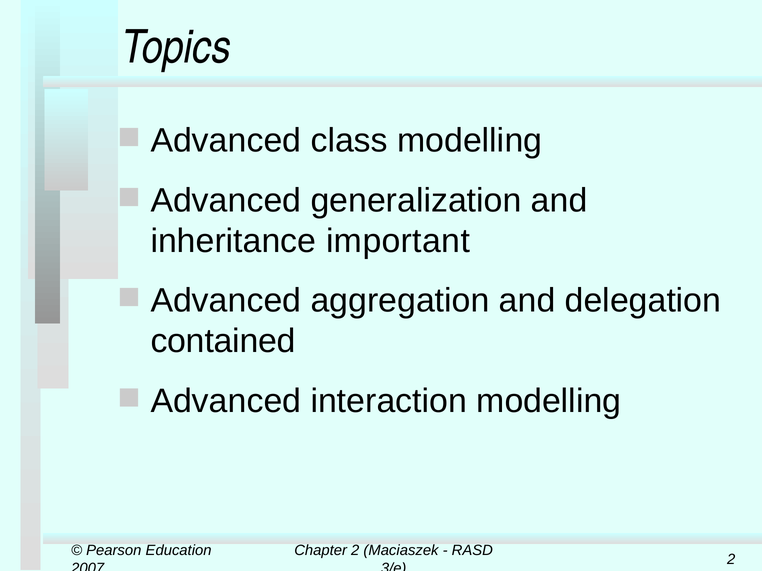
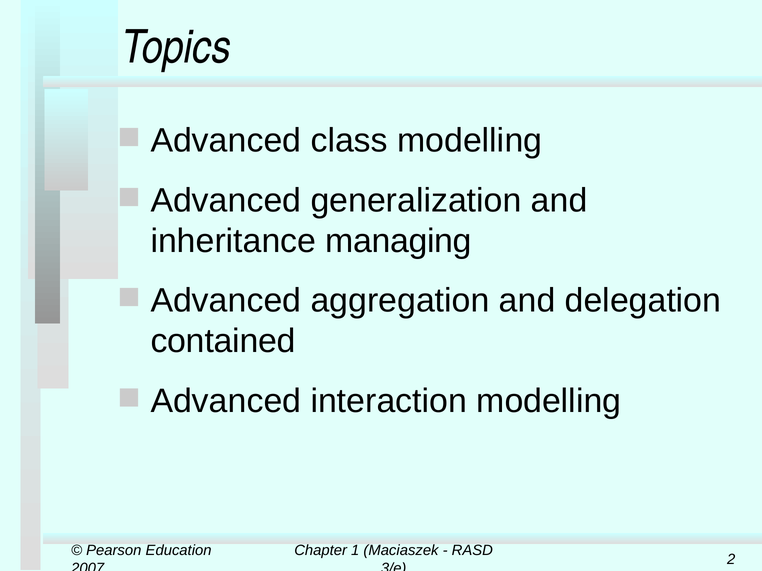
important: important -> managing
Chapter 2: 2 -> 1
